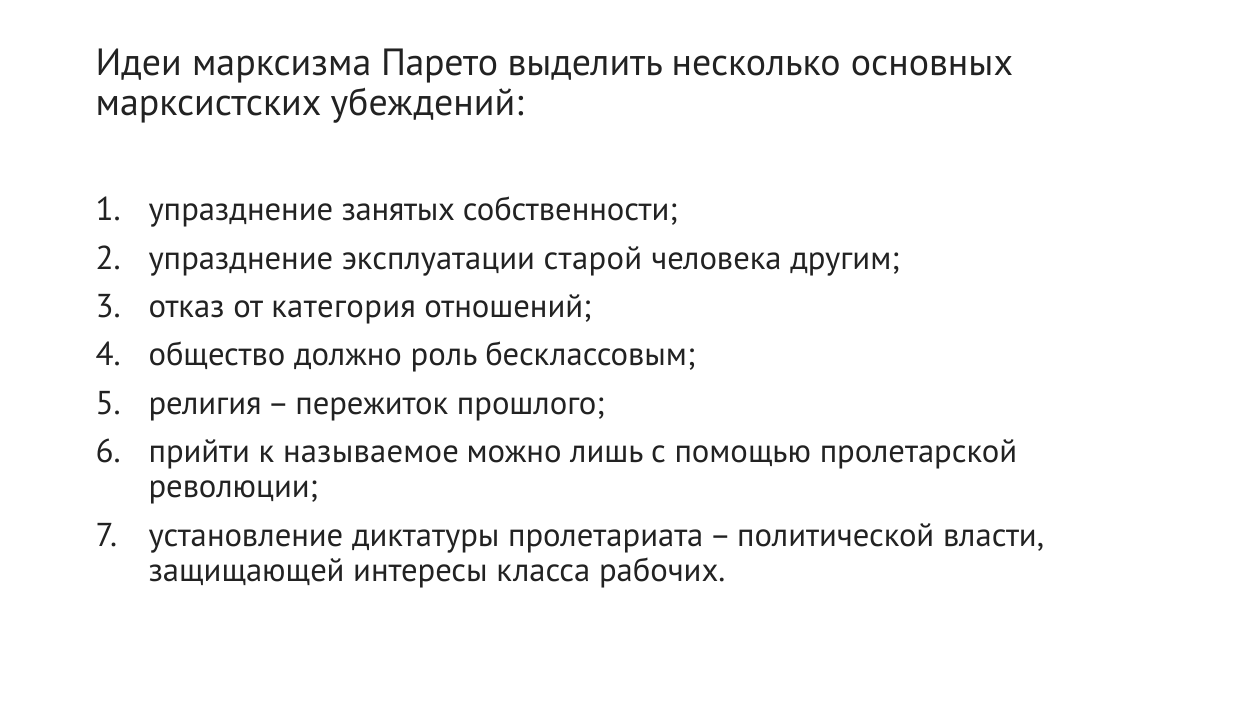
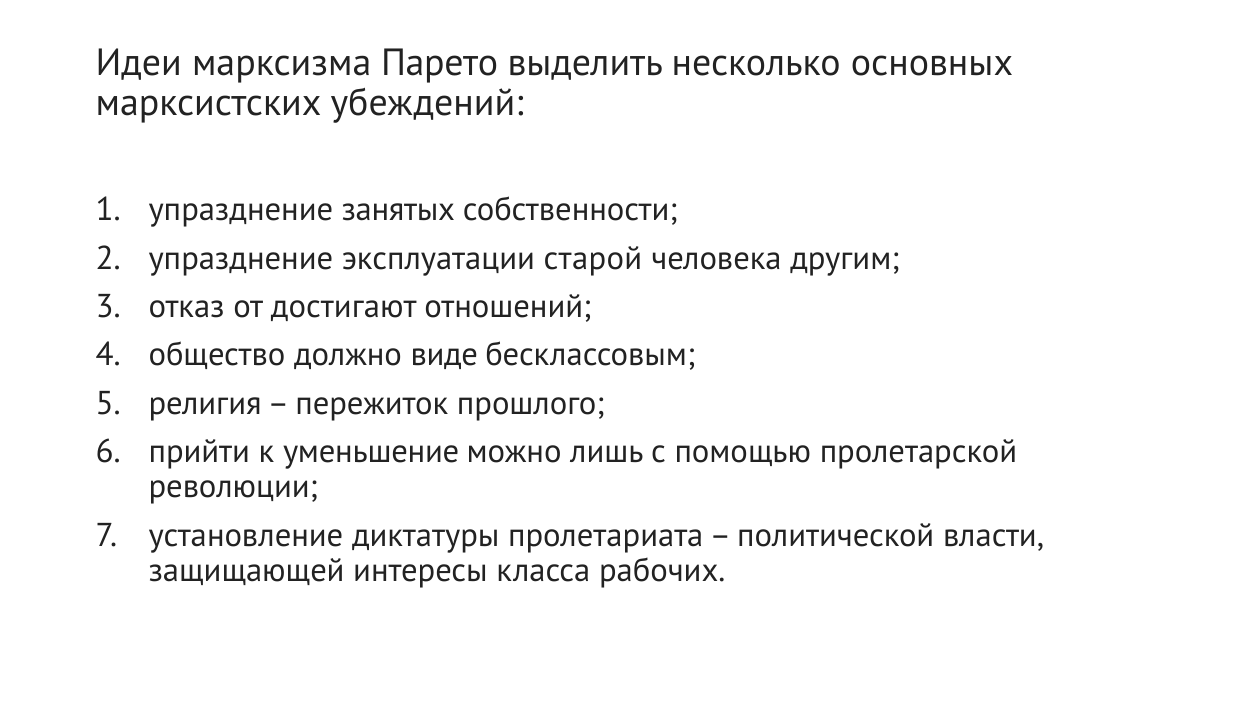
категория: категория -> достигают
роль: роль -> виде
называемое: называемое -> уменьшение
